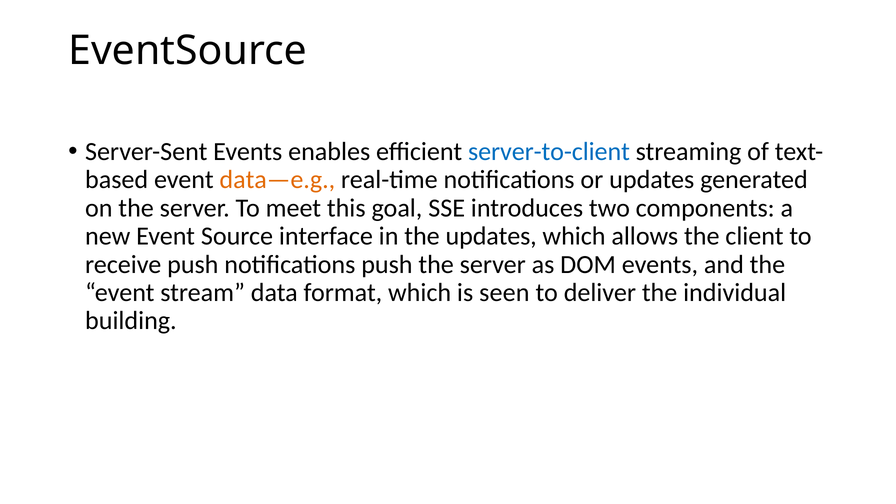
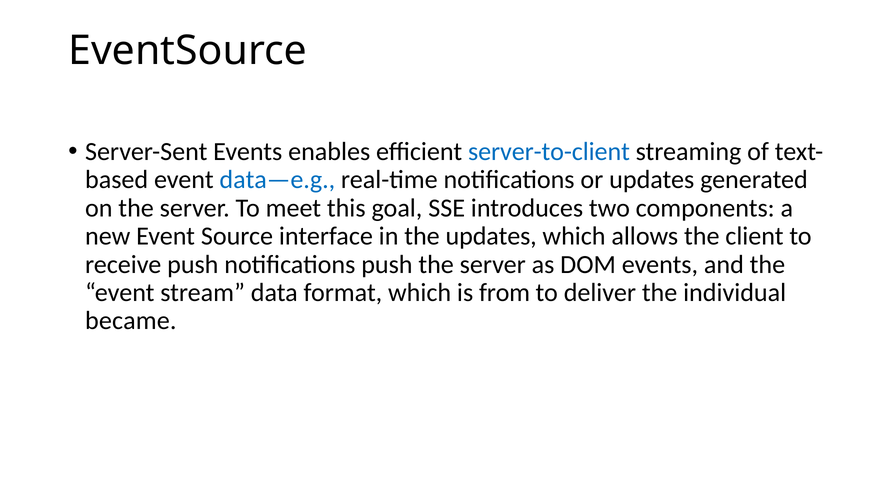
data—e.g colour: orange -> blue
seen: seen -> from
building: building -> became
